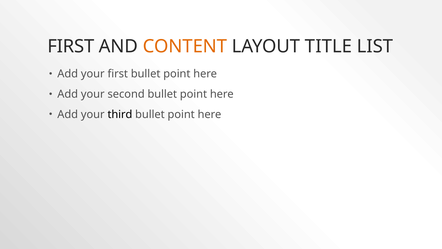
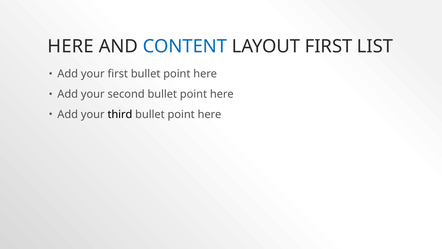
FIRST at (71, 46): FIRST -> HERE
CONTENT colour: orange -> blue
LAYOUT TITLE: TITLE -> FIRST
